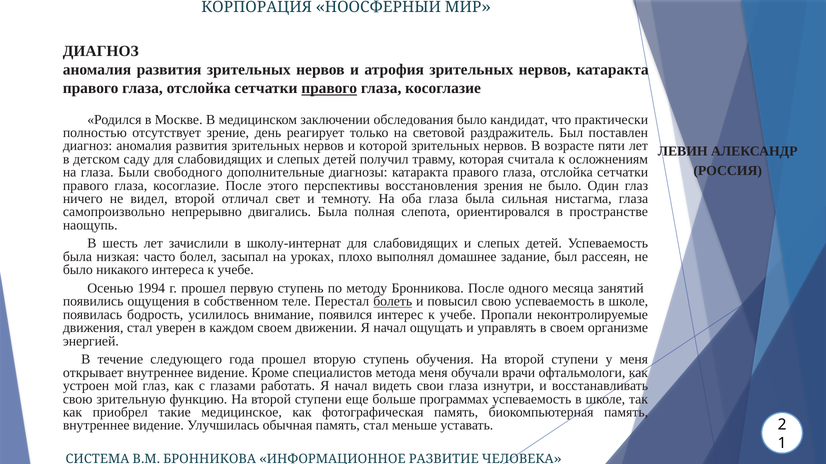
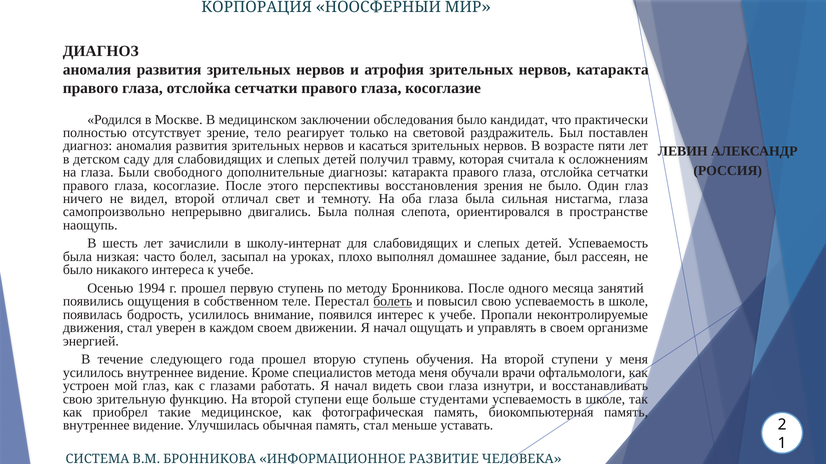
правого at (329, 88) underline: present -> none
день: день -> тело
которой: которой -> касаться
открывает at (93, 373): открывает -> усилилось
программах: программах -> студентами
